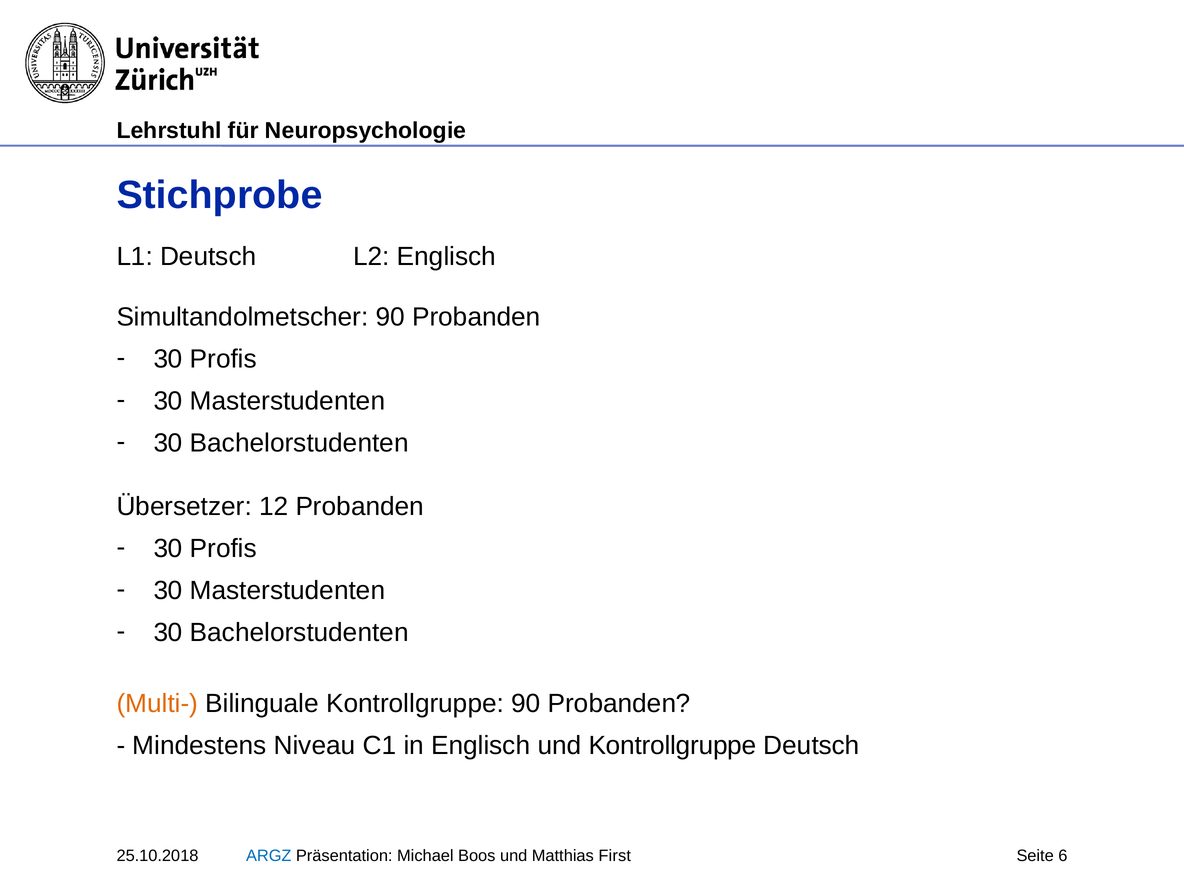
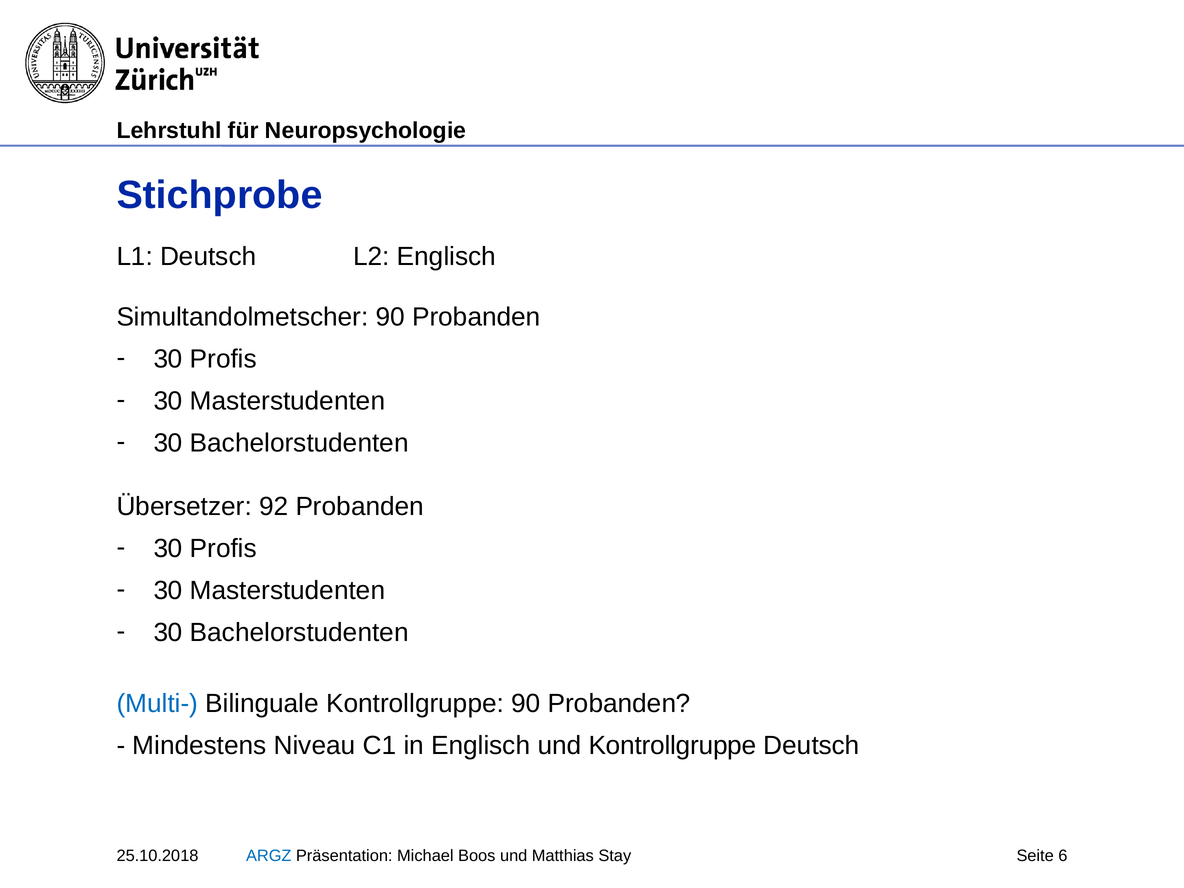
12: 12 -> 92
Multi- colour: orange -> blue
First: First -> Stay
